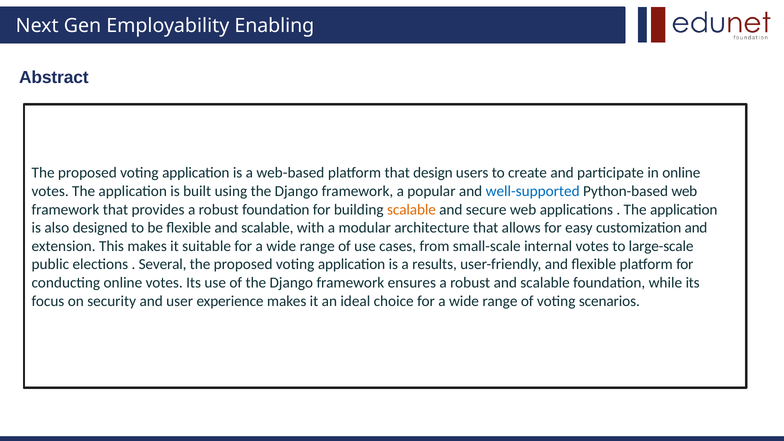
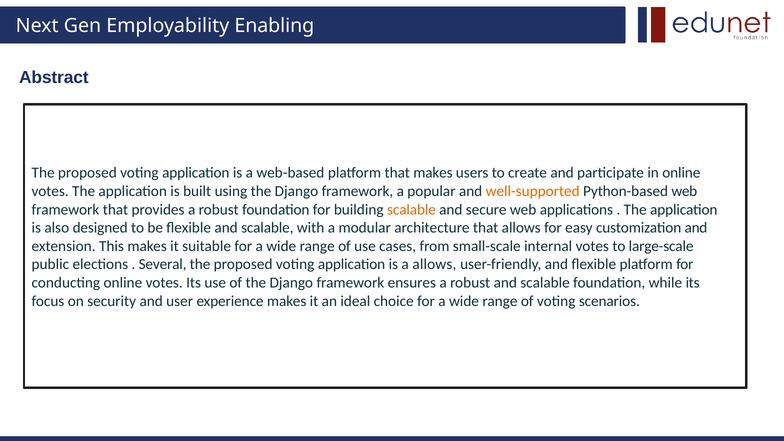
that design: design -> makes
well-supported colour: blue -> orange
a results: results -> allows
